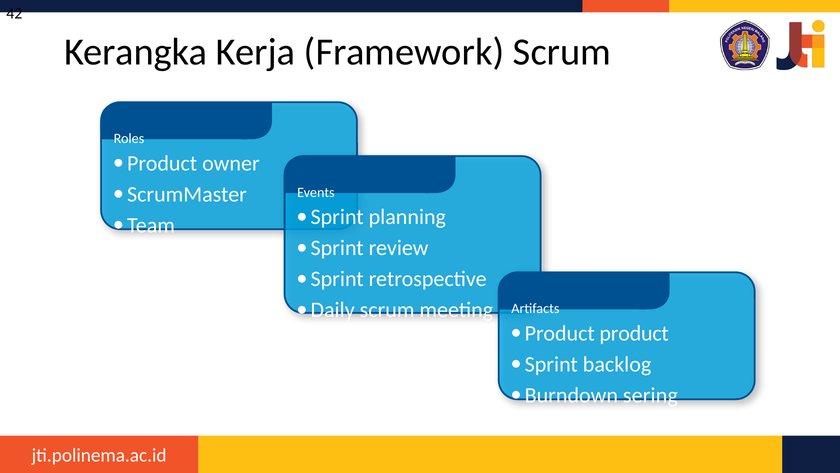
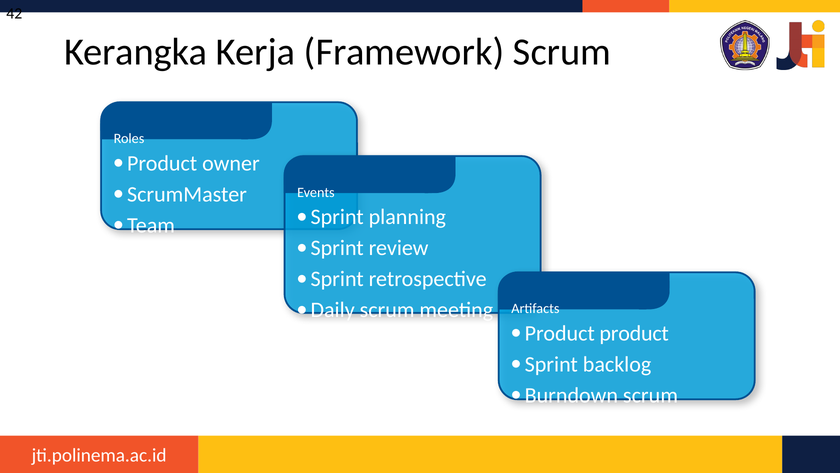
Burndown sering: sering -> scrum
